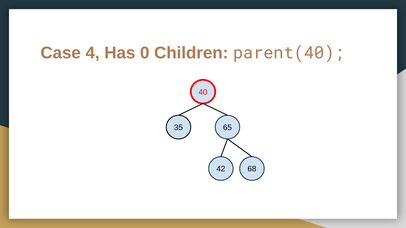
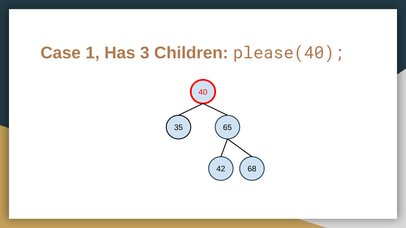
4: 4 -> 1
0: 0 -> 3
parent(40: parent(40 -> please(40
